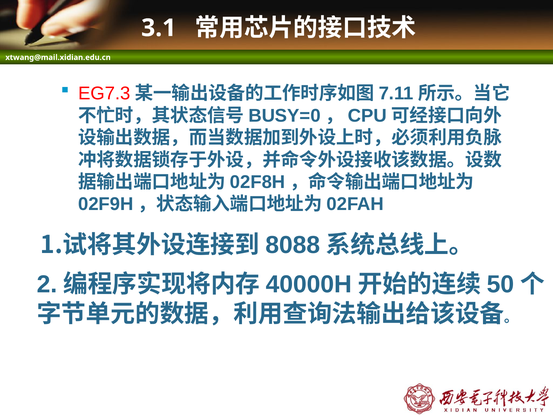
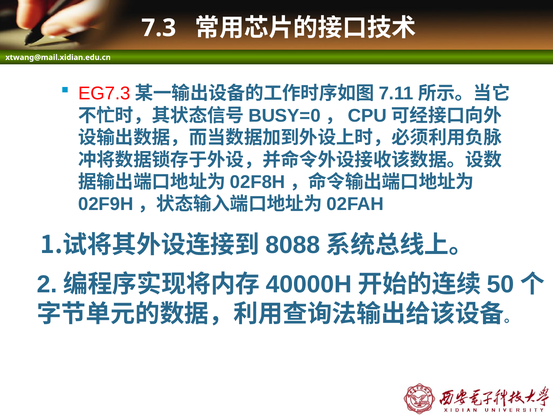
3.1: 3.1 -> 7.3
